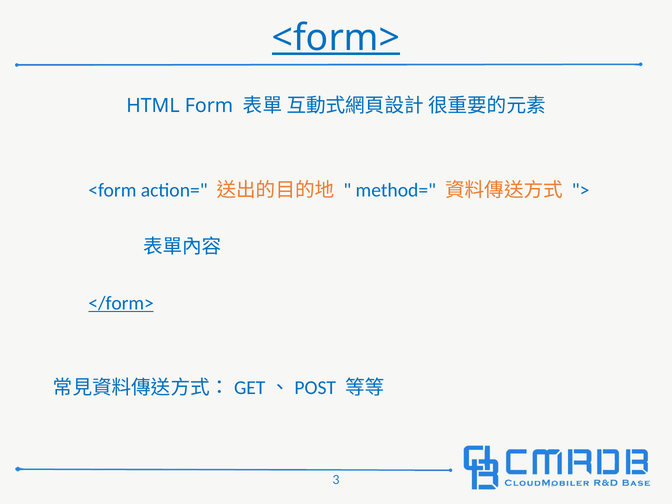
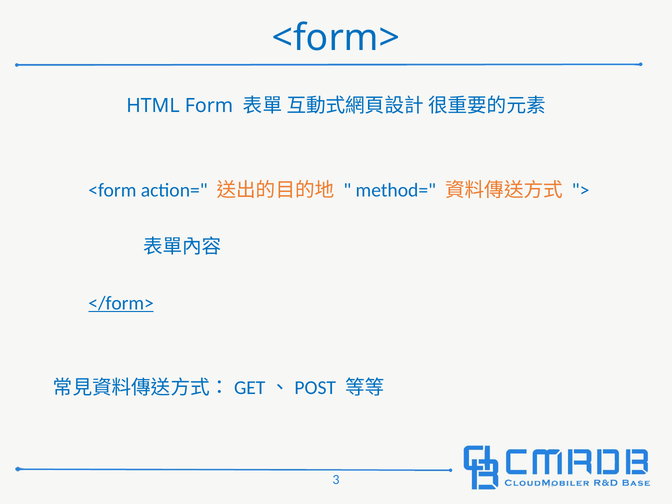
<form> underline: present -> none
